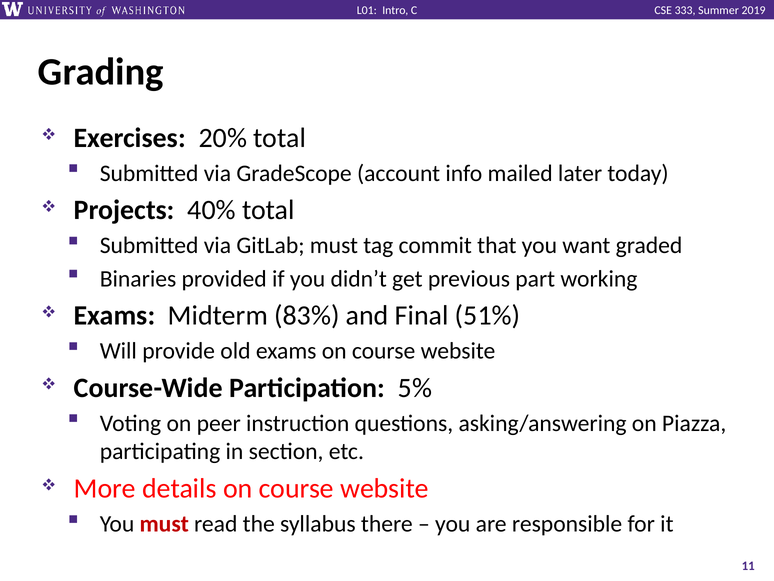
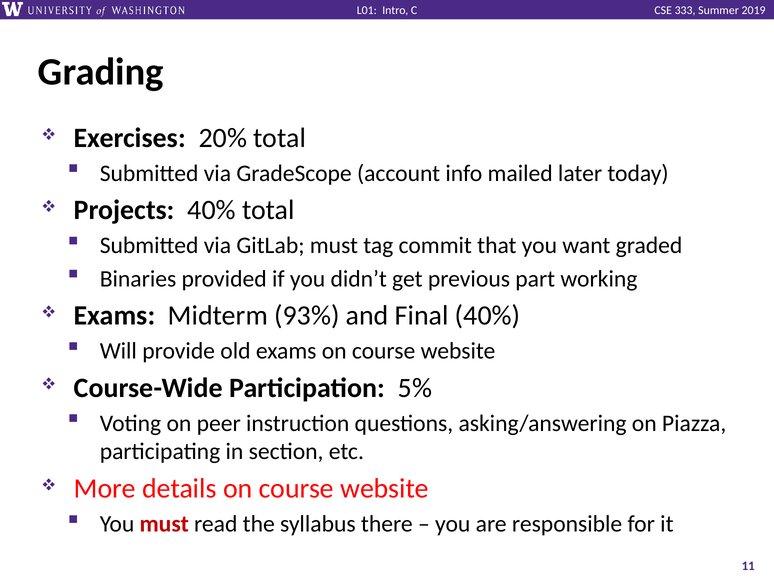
83%: 83% -> 93%
Final 51%: 51% -> 40%
